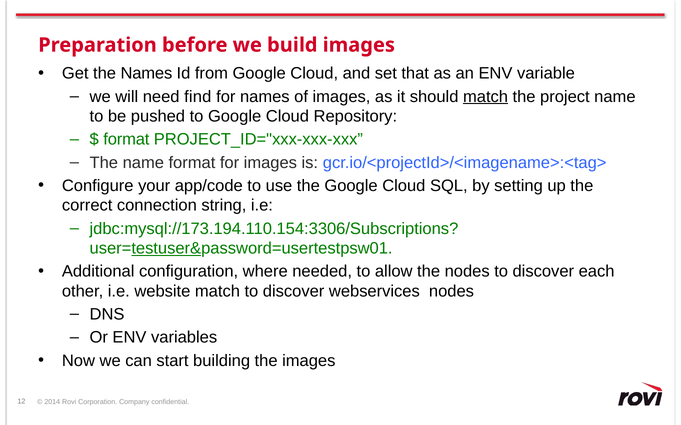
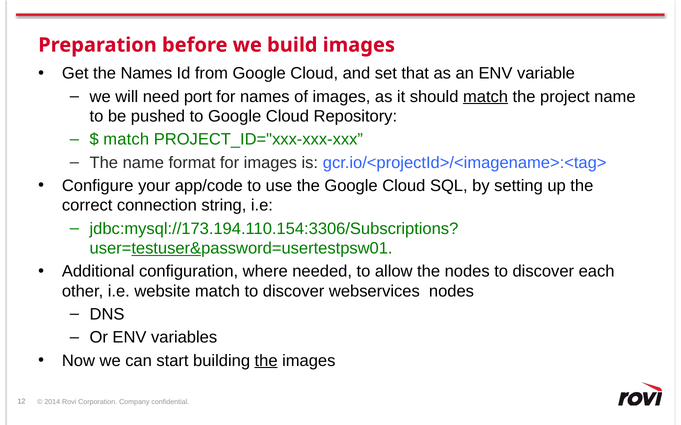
find: find -> port
format at (126, 140): format -> match
the at (266, 361) underline: none -> present
